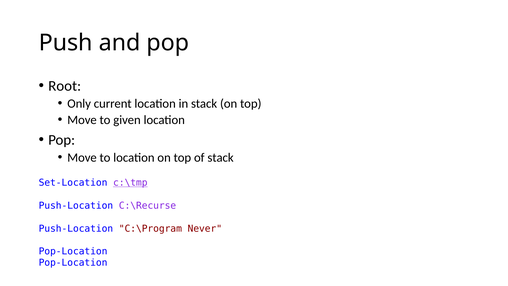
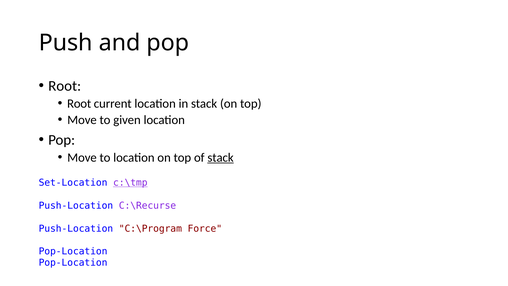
Only at (79, 103): Only -> Root
stack at (221, 157) underline: none -> present
Never: Never -> Force
